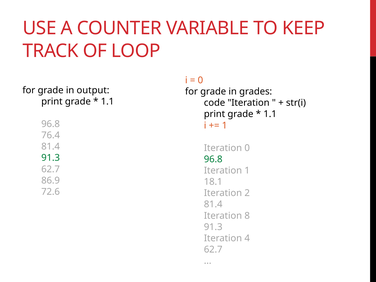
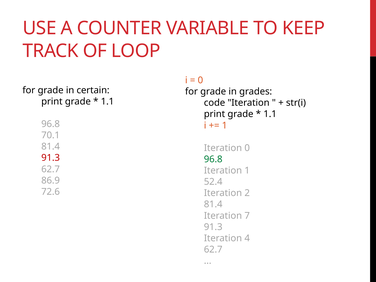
output: output -> certain
76.4: 76.4 -> 70.1
91.3 at (51, 158) colour: green -> red
18.1: 18.1 -> 52.4
8: 8 -> 7
